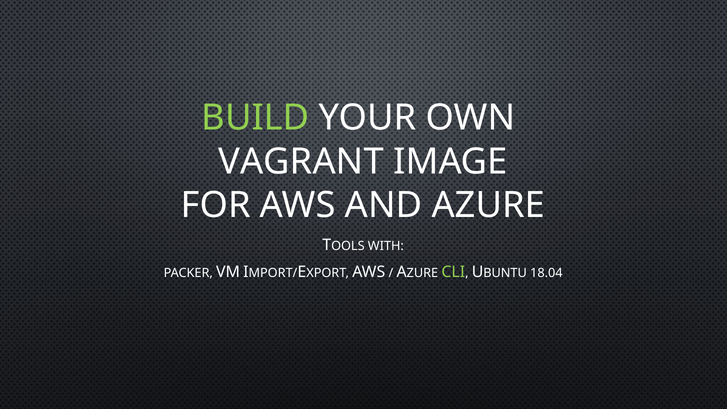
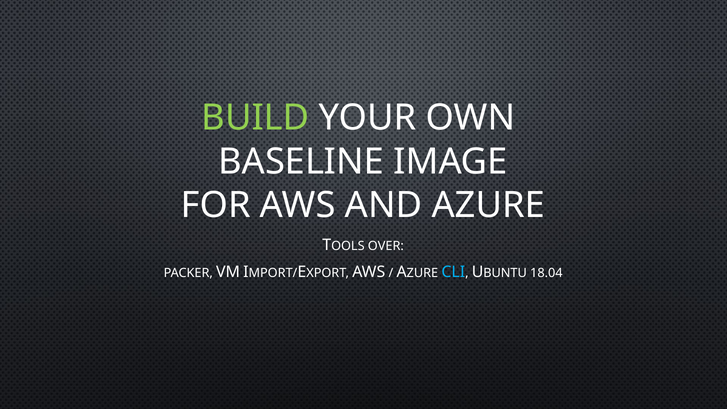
VAGRANT: VAGRANT -> BASELINE
WITH: WITH -> OVER
CLI colour: light green -> light blue
